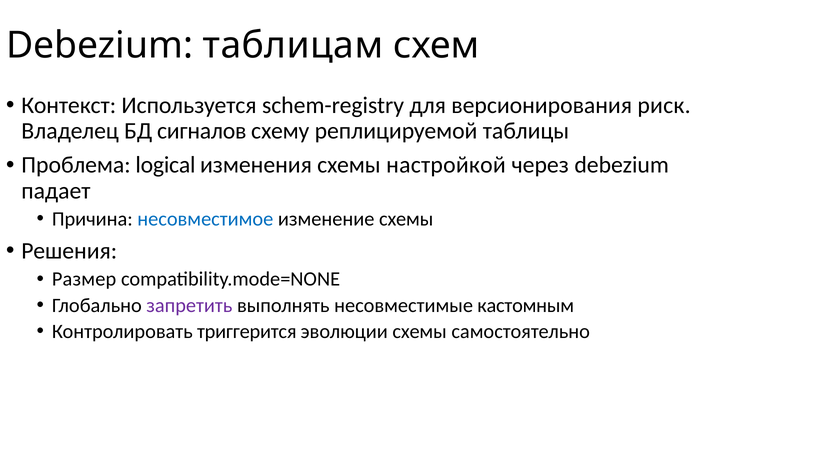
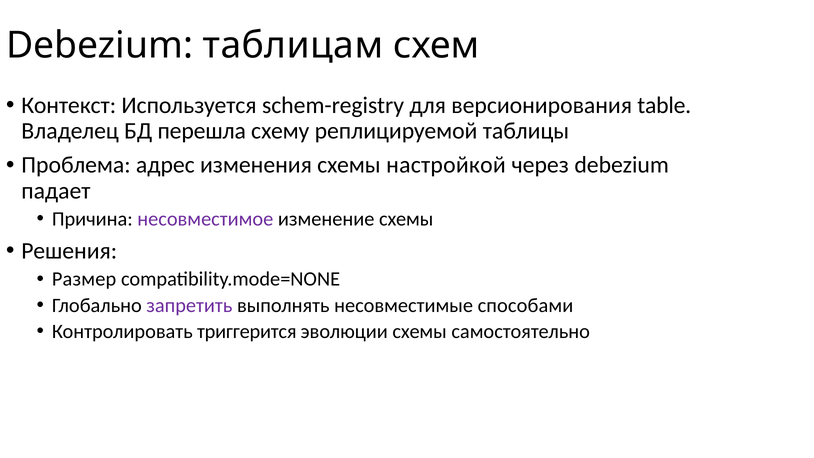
риск: риск -> table
сигналов: сигналов -> перешла
logical: logical -> адрес
несовместимое colour: blue -> purple
кастомным: кастомным -> способами
